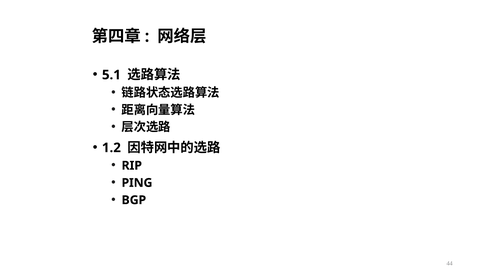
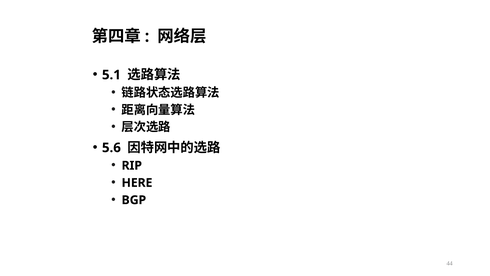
1.2: 1.2 -> 5.6
PING: PING -> HERE
